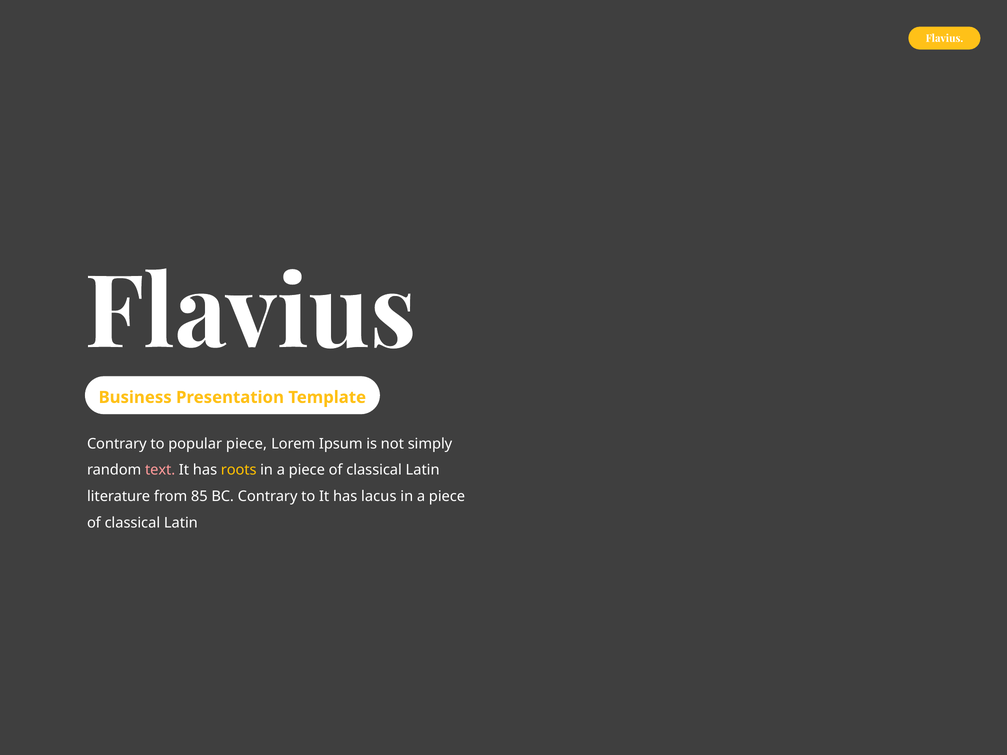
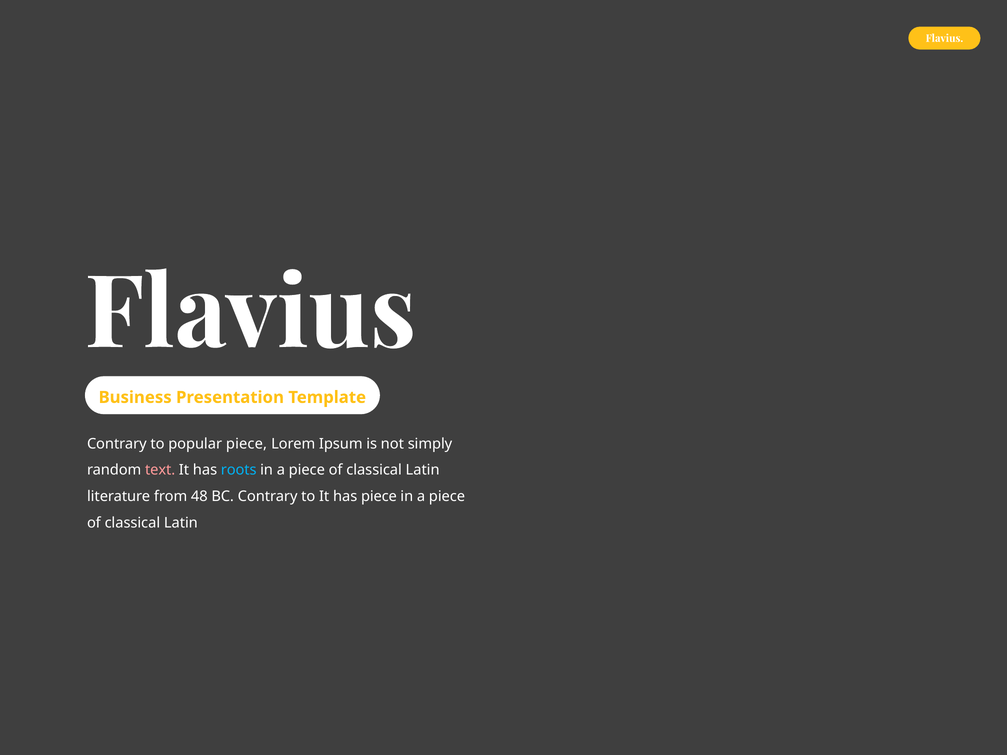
roots colour: yellow -> light blue
85: 85 -> 48
has lacus: lacus -> piece
